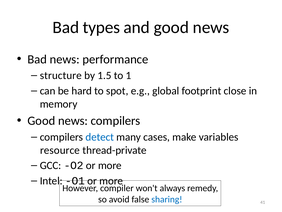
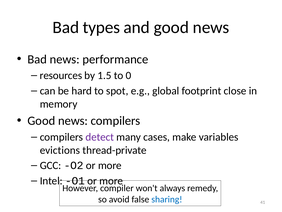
structure: structure -> resources
1: 1 -> 0
detect colour: blue -> purple
resource: resource -> evictions
